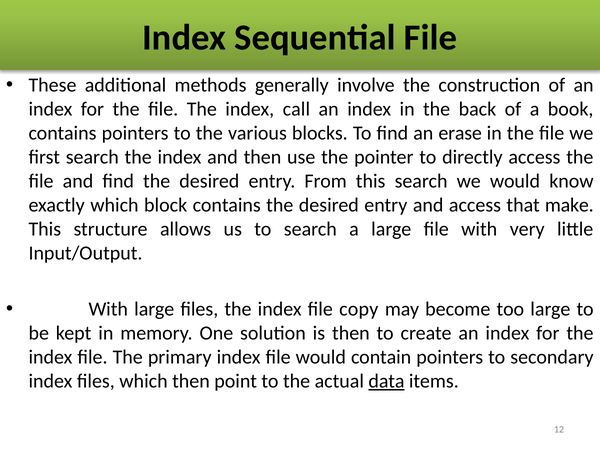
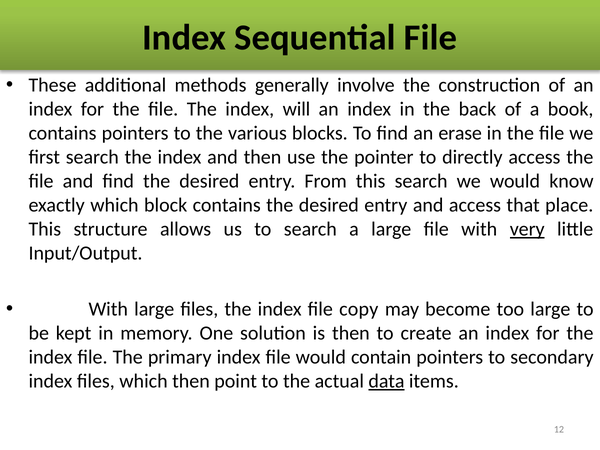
call: call -> will
make: make -> place
very underline: none -> present
